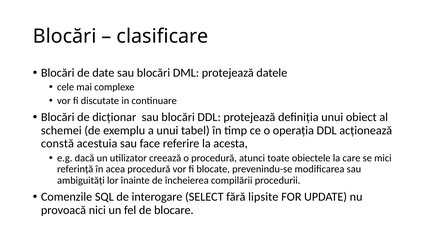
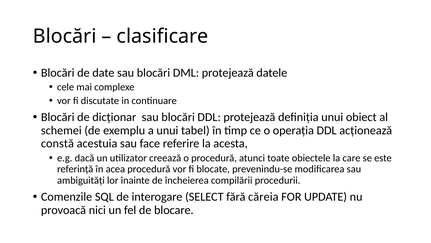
mici: mici -> este
lipsite: lipsite -> căreia
